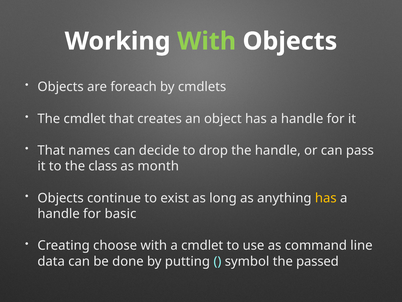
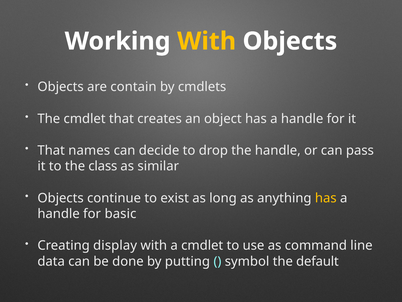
With at (207, 41) colour: light green -> yellow
foreach: foreach -> contain
month: month -> similar
choose: choose -> display
passed: passed -> default
